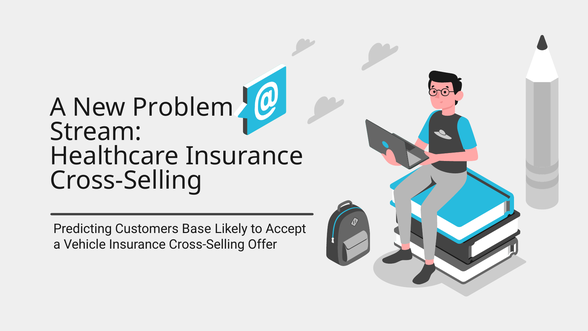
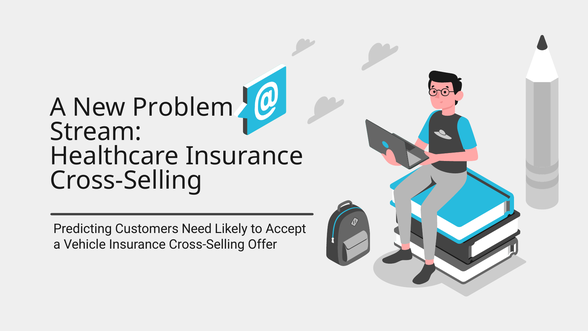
Base: Base -> Need
